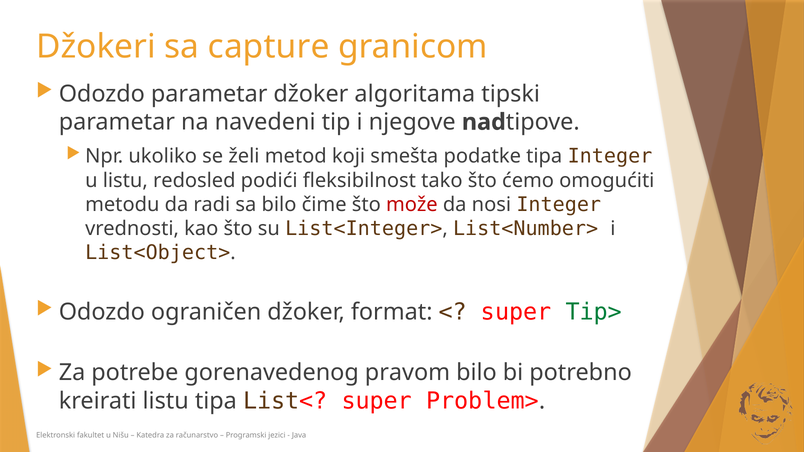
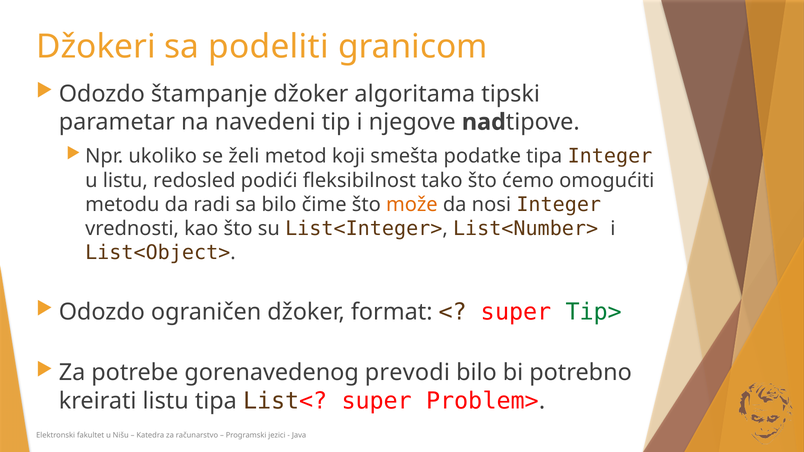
capture: capture -> podeliti
Odozdo parametar: parametar -> štampanje
može colour: red -> orange
pravom: pravom -> prevodi
